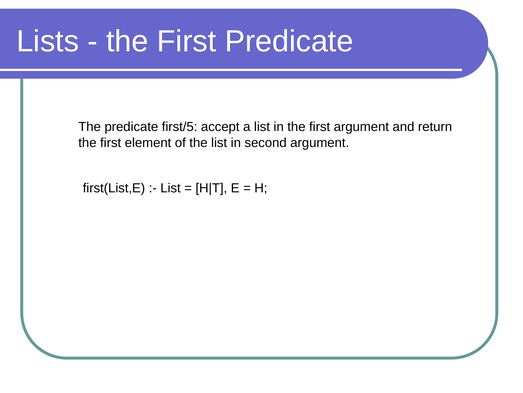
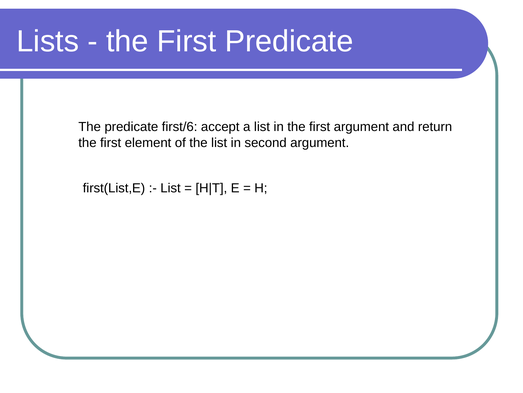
first/5: first/5 -> first/6
